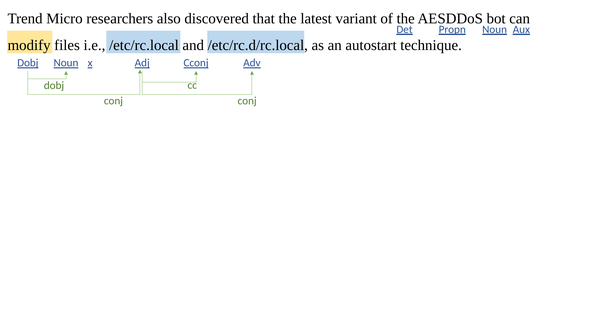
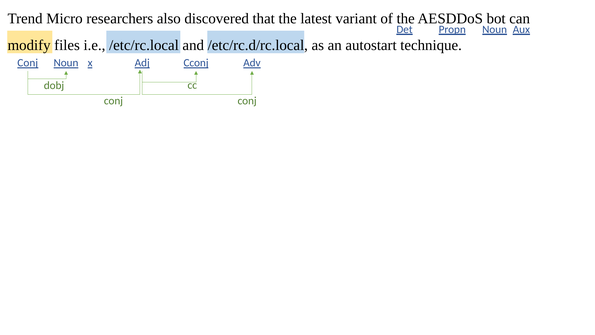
Dobj at (28, 63): Dobj -> Conj
